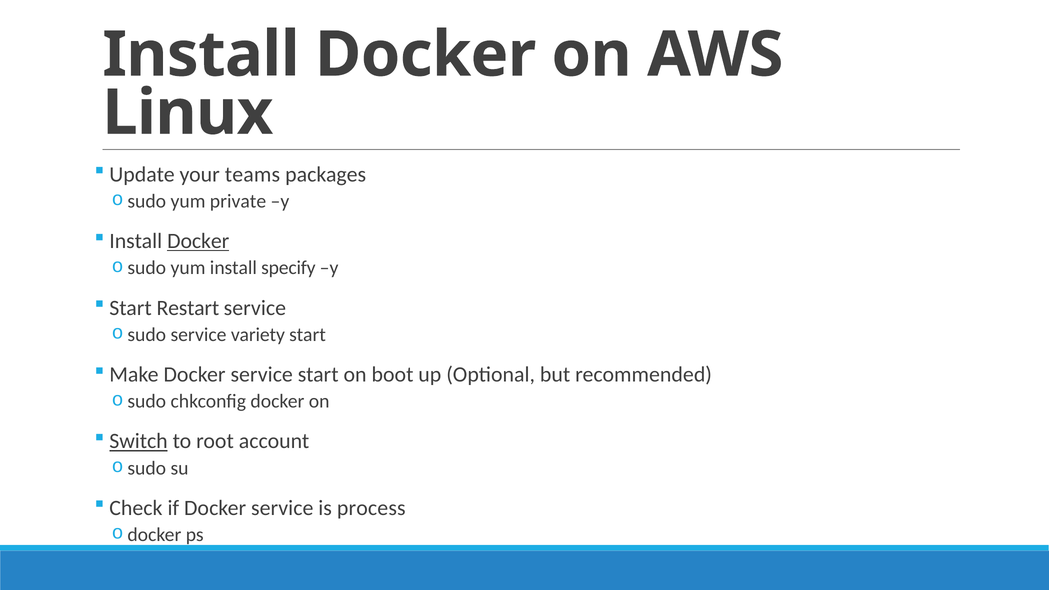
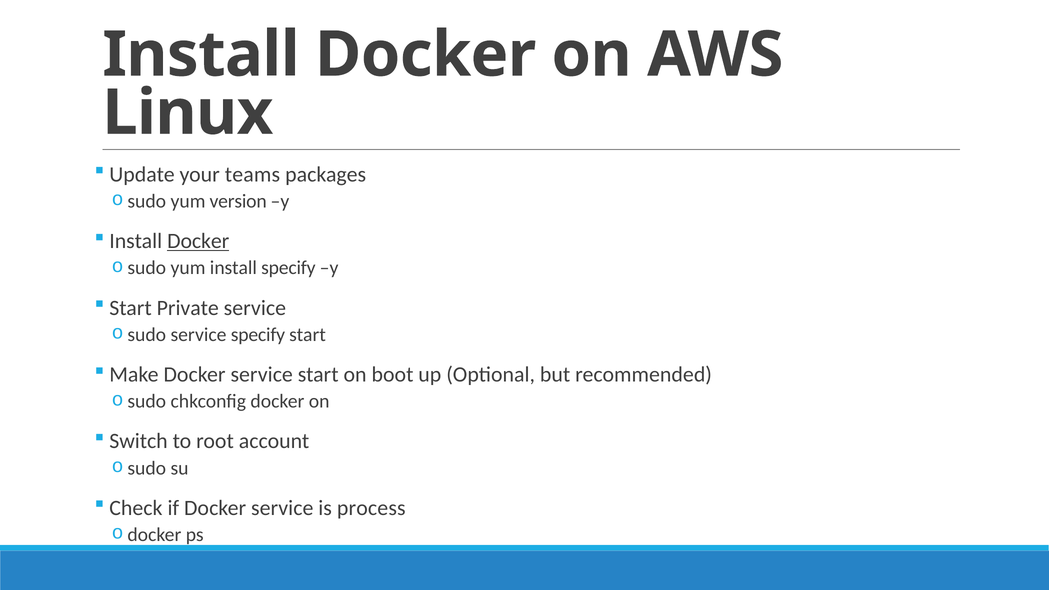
private: private -> version
Restart: Restart -> Private
service variety: variety -> specify
Switch underline: present -> none
